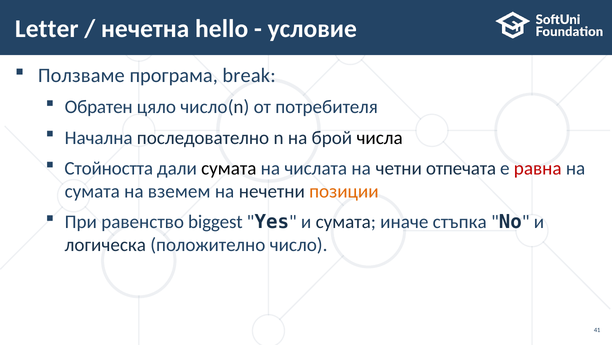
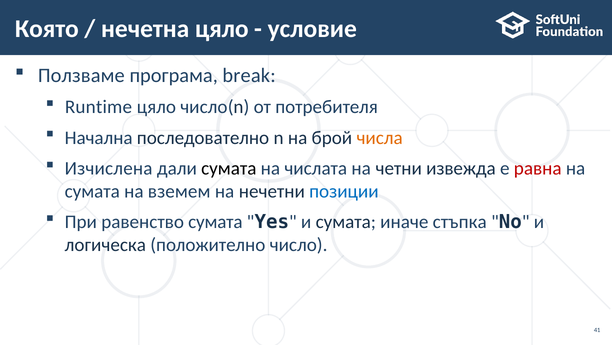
Letter: Letter -> Която
нечетна hello: hello -> цяло
Обратен: Обратен -> Runtime
числа colour: black -> orange
Стойността: Стойността -> Изчислена
отпечата: отпечата -> извежда
позиции colour: orange -> blue
равенство biggest: biggest -> сумата
